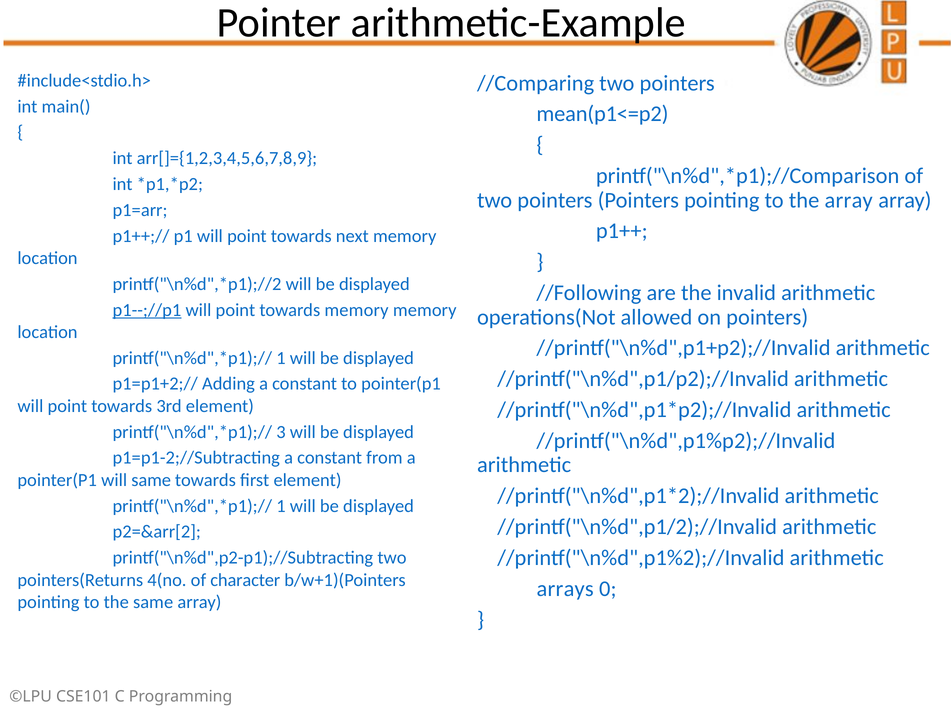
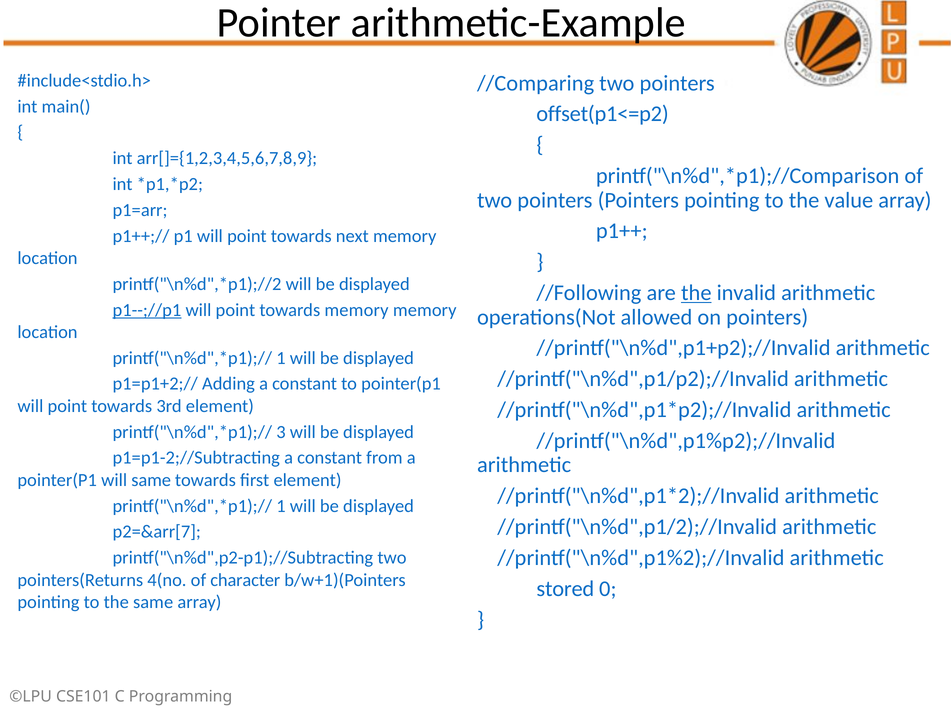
mean(p1<=p2: mean(p1<=p2 -> offset(p1<=p2
the array: array -> value
the at (696, 293) underline: none -> present
p2=&arr[2: p2=&arr[2 -> p2=&arr[7
arrays: arrays -> stored
